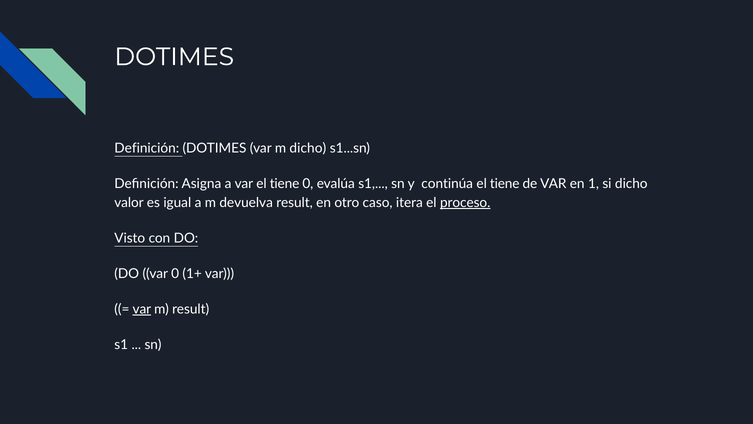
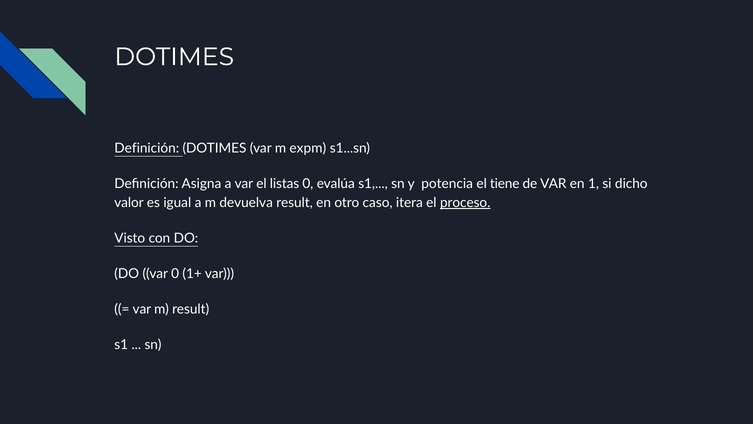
m dicho: dicho -> expm
var el tiene: tiene -> listas
continúa: continúa -> potencia
var at (142, 309) underline: present -> none
